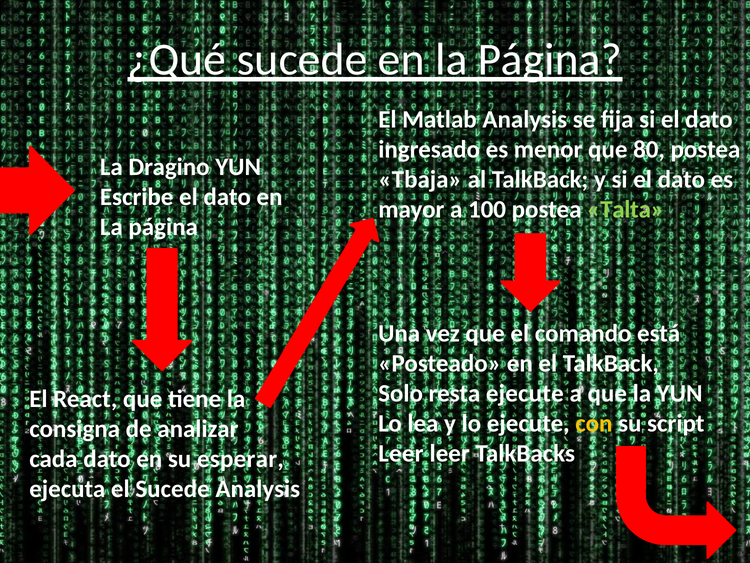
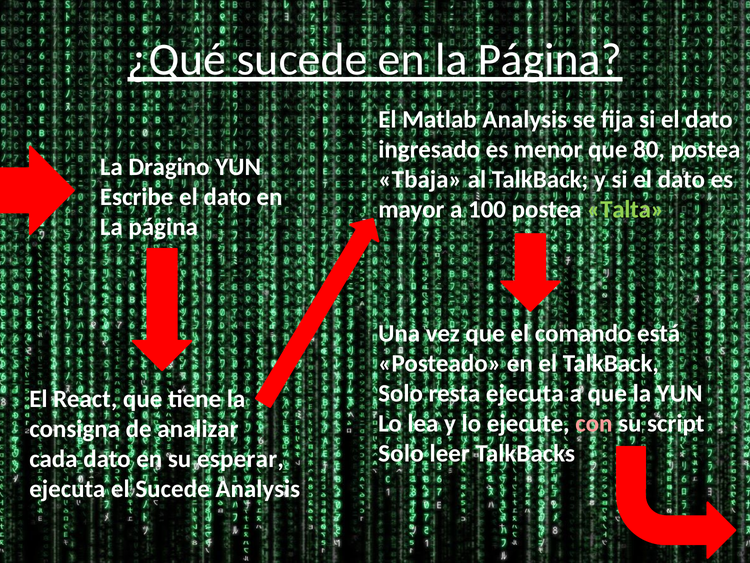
resta ejecute: ejecute -> ejecuta
con colour: yellow -> pink
Leer at (401, 453): Leer -> Solo
